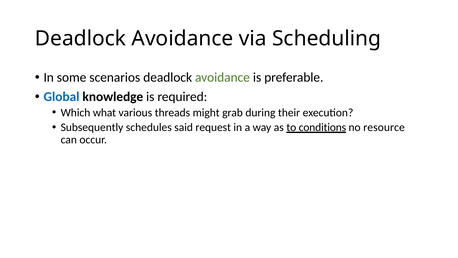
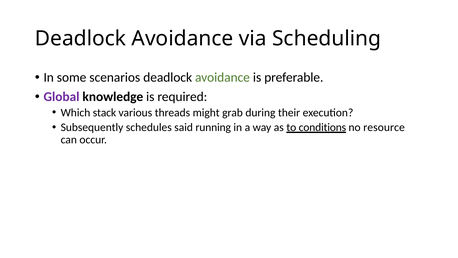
Global colour: blue -> purple
what: what -> stack
request: request -> running
